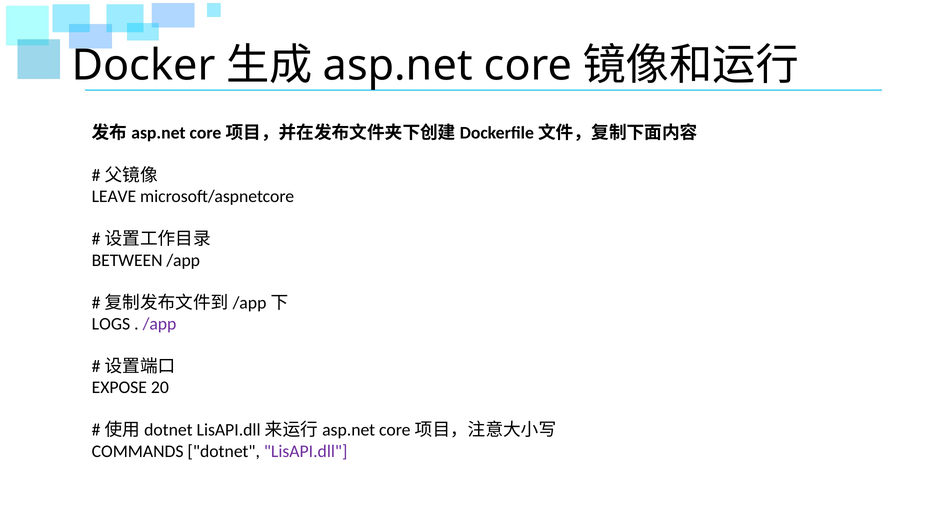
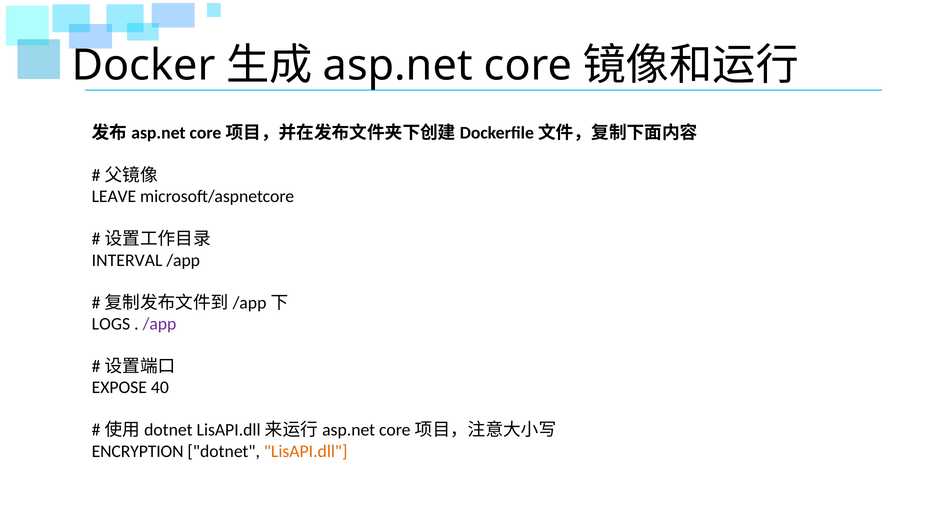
BETWEEN: BETWEEN -> INTERVAL
20: 20 -> 40
COMMANDS: COMMANDS -> ENCRYPTION
LisAPI.dll colour: purple -> orange
